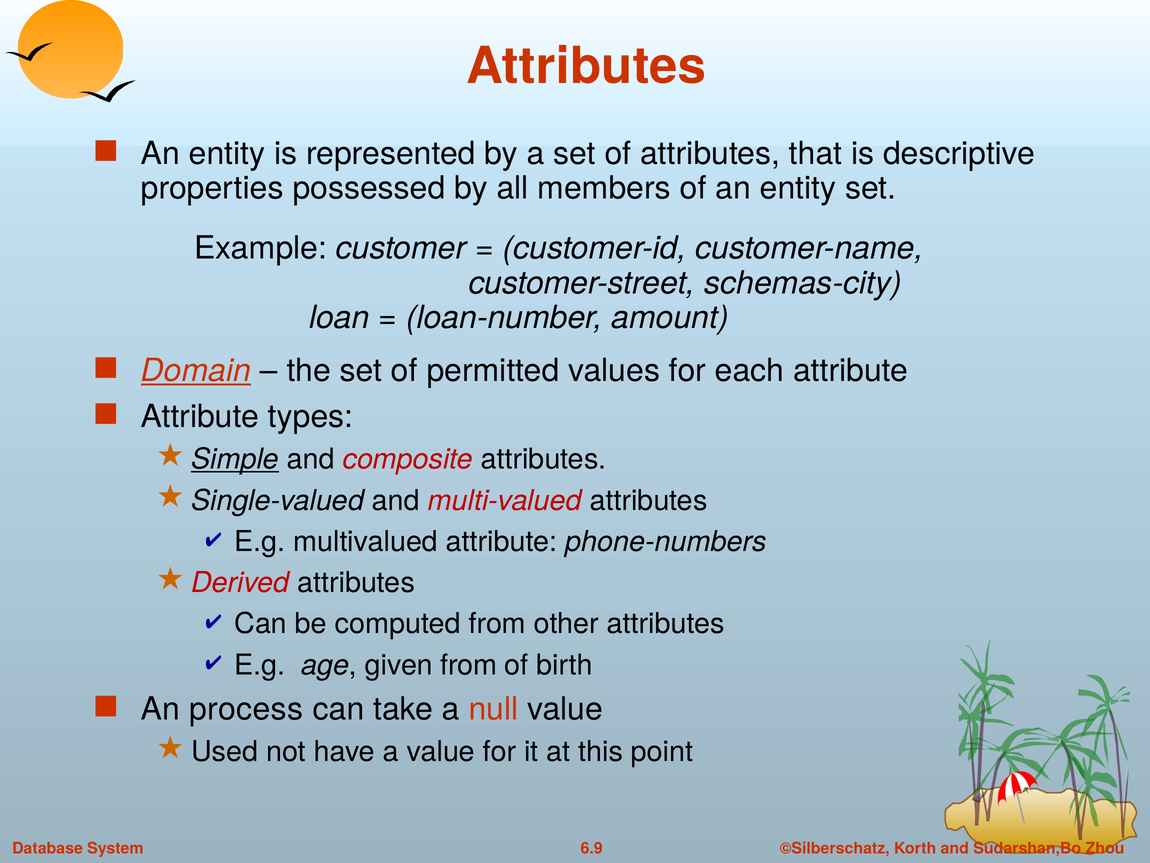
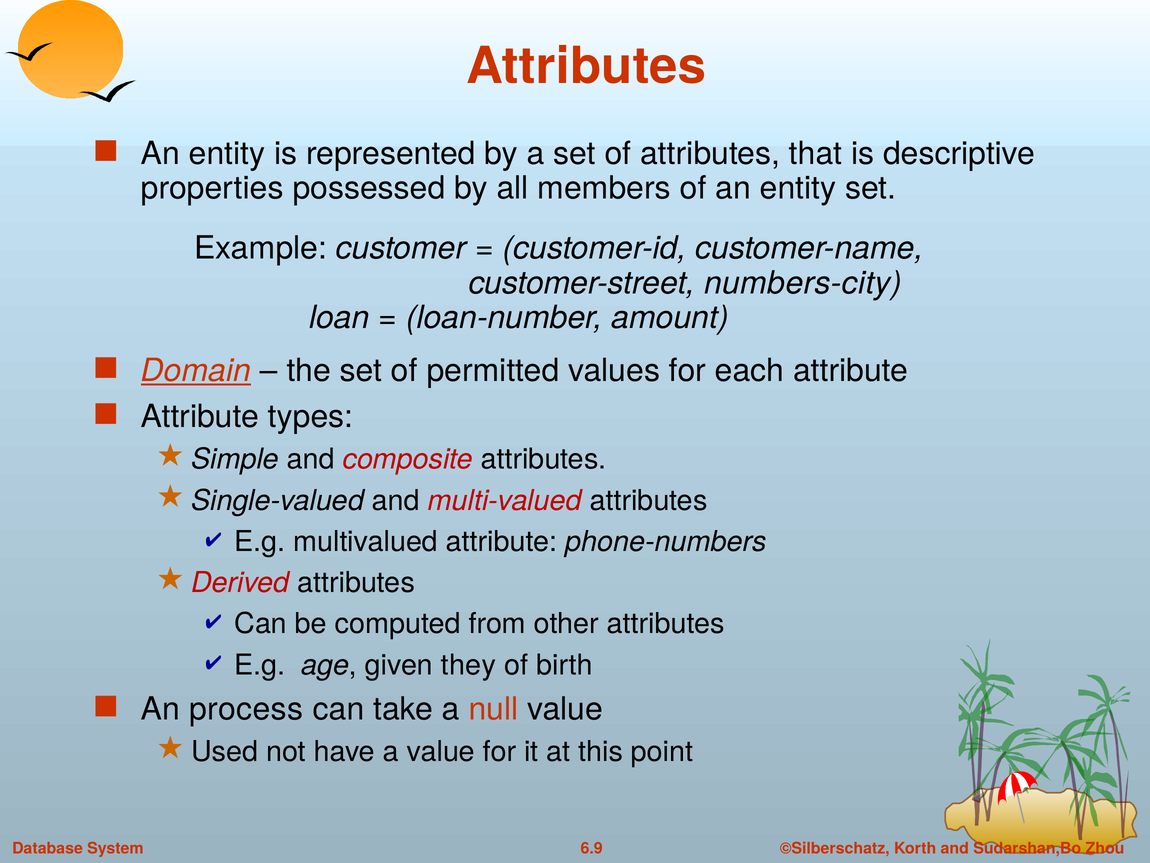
schemas-city: schemas-city -> numbers-city
Simple underline: present -> none
given from: from -> they
